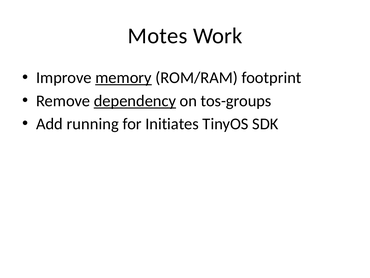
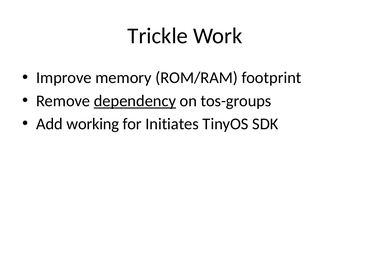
Motes: Motes -> Trickle
memory underline: present -> none
running: running -> working
